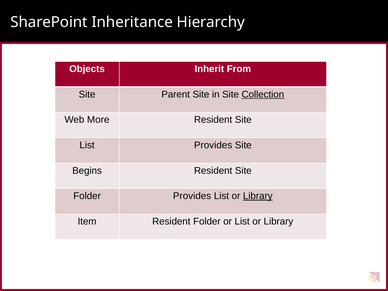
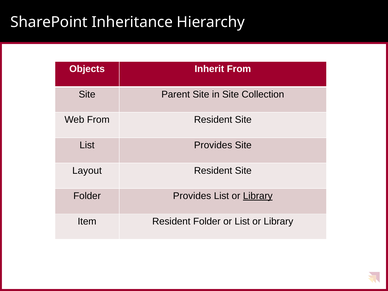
Collection underline: present -> none
Web More: More -> From
Begins: Begins -> Layout
